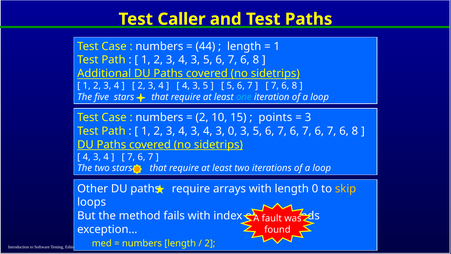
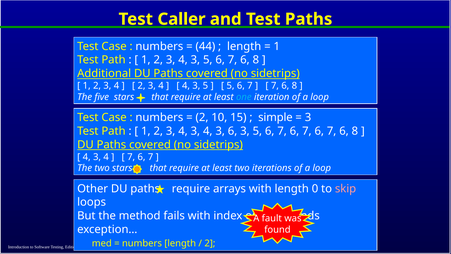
points: points -> simple
3 0: 0 -> 6
skip colour: yellow -> pink
